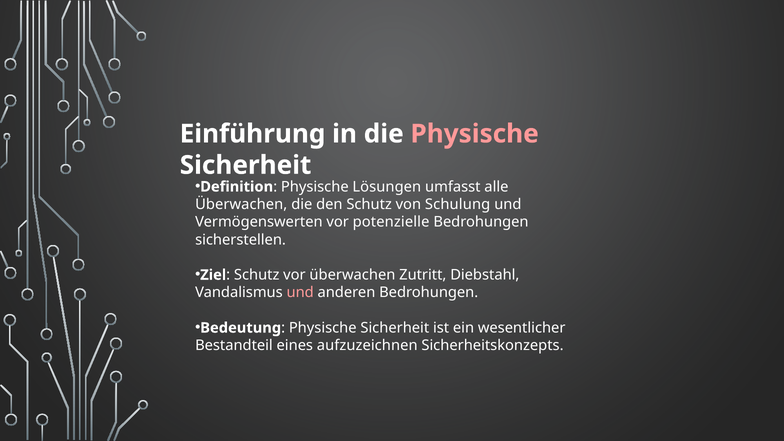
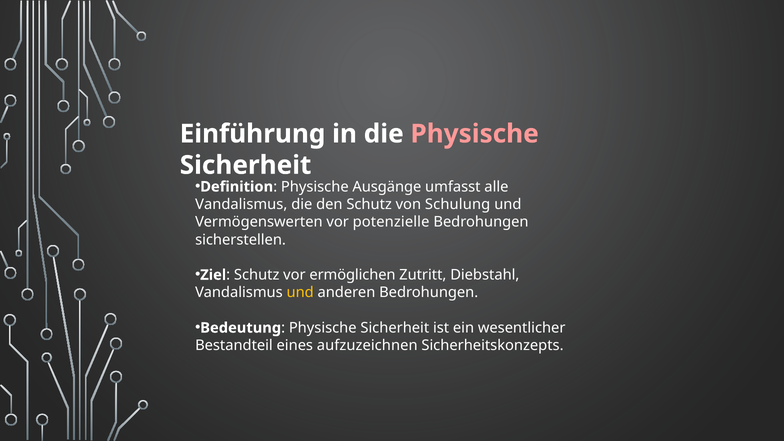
Lösungen: Lösungen -> Ausgänge
Überwachen at (241, 204): Überwachen -> Vandalismus
vor überwachen: überwachen -> ermöglichen
und at (300, 293) colour: pink -> yellow
